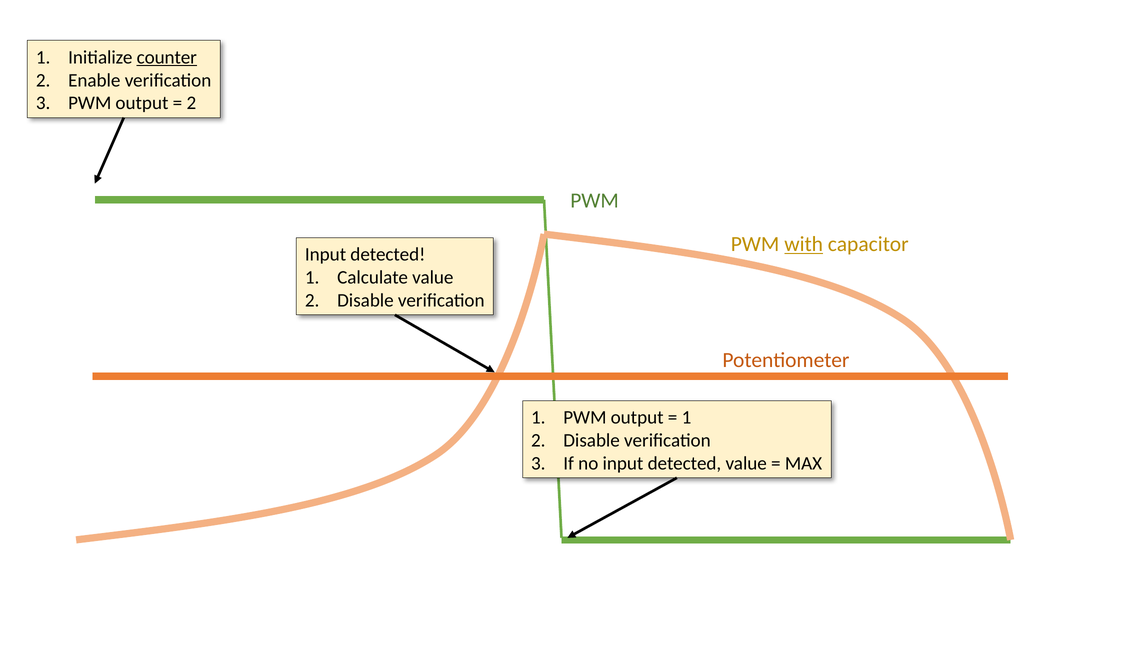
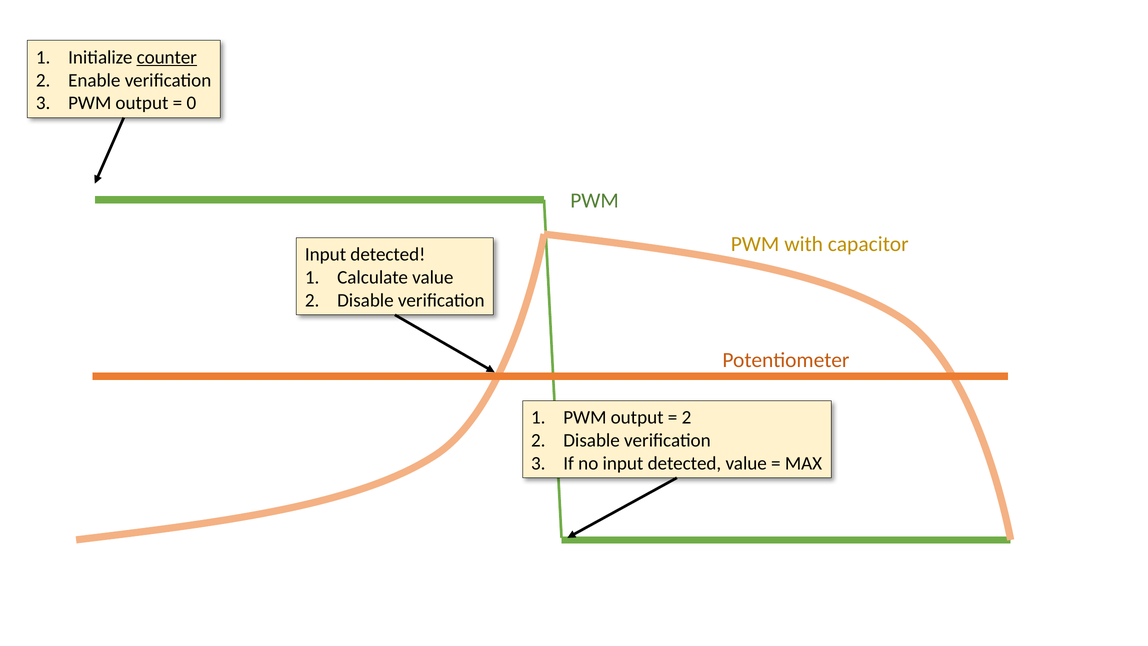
2 at (191, 103): 2 -> 0
with underline: present -> none
1 at (687, 417): 1 -> 2
